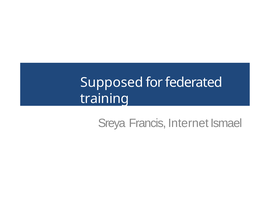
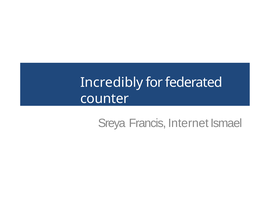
Supposed: Supposed -> Incredibly
training: training -> counter
